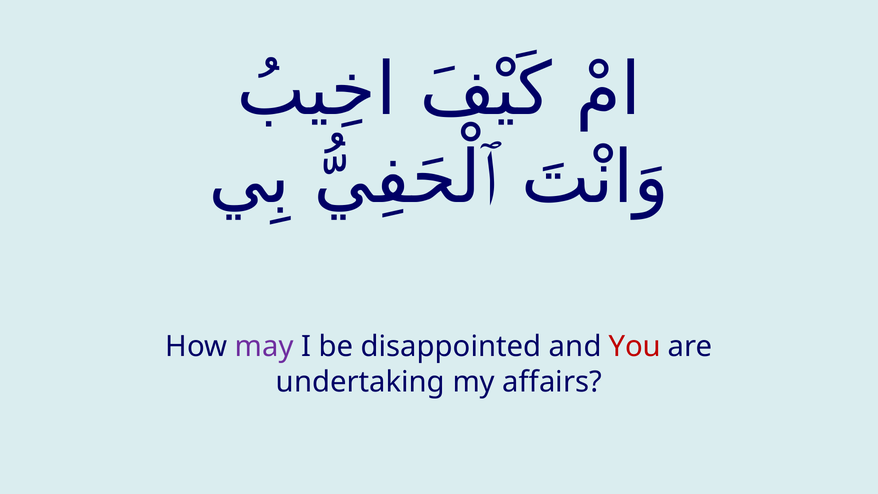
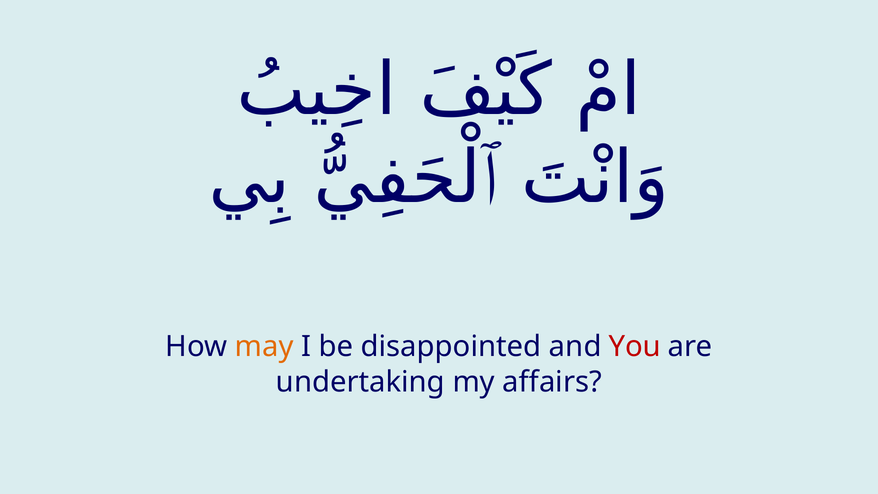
may colour: purple -> orange
